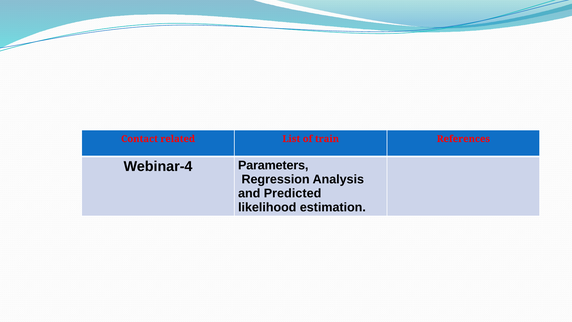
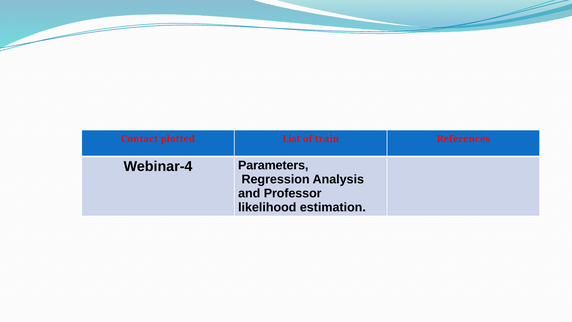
related: related -> plotted
Predicted: Predicted -> Professor
